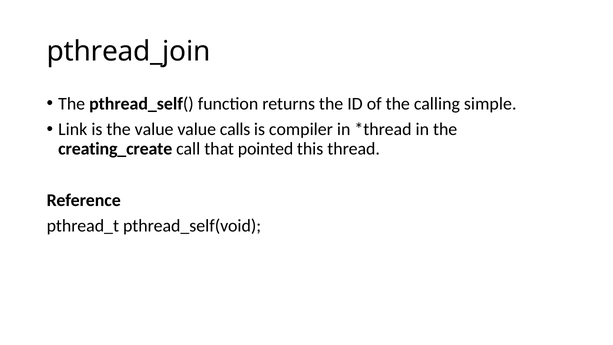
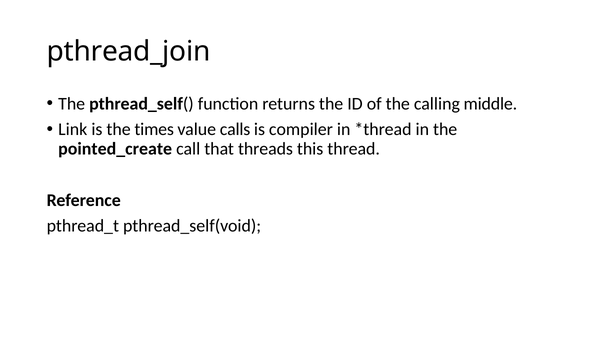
simple: simple -> middle
the value: value -> times
creating_create: creating_create -> pointed_create
pointed: pointed -> threads
